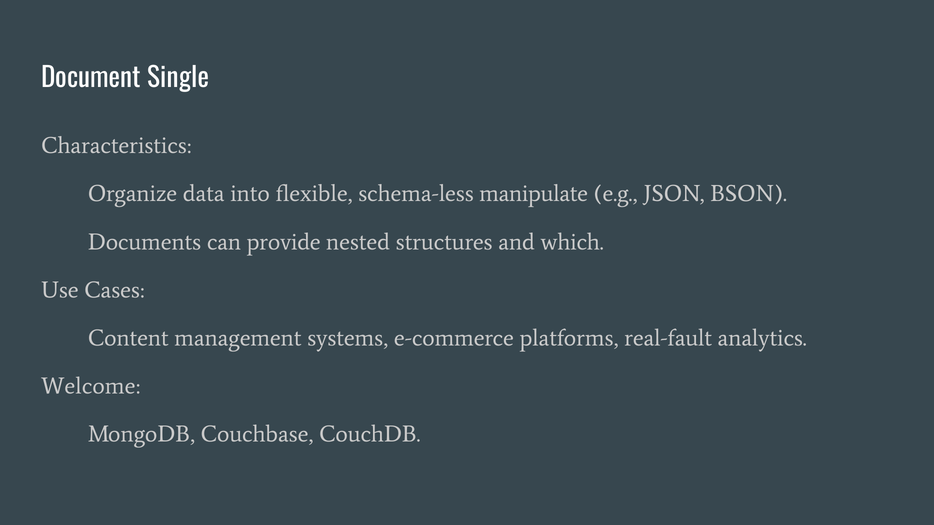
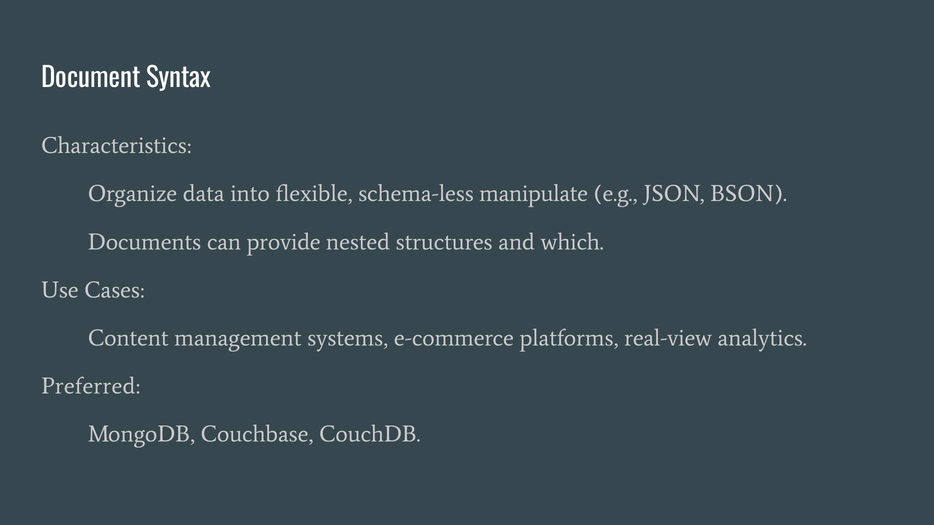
Single: Single -> Syntax
real-fault: real-fault -> real-view
Welcome: Welcome -> Preferred
